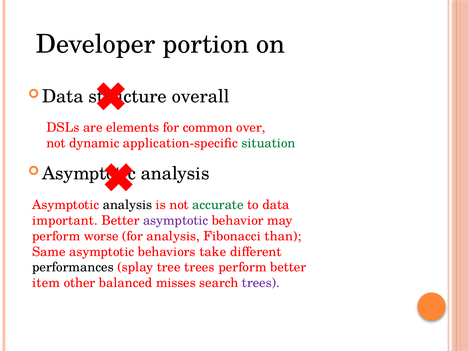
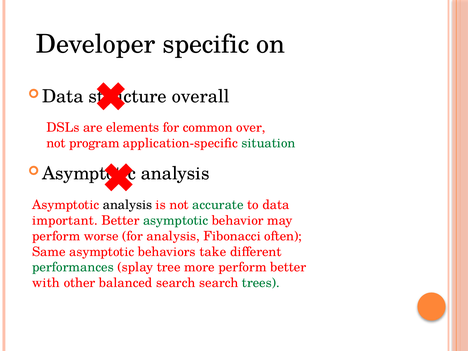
portion: portion -> specific
dynamic: dynamic -> program
asymptotic at (176, 221) colour: purple -> green
than: than -> often
performances colour: black -> green
tree trees: trees -> more
item: item -> with
balanced misses: misses -> search
trees at (261, 283) colour: purple -> green
